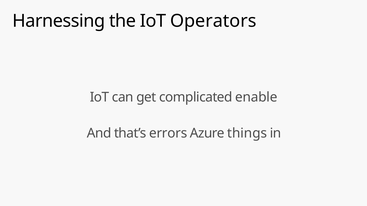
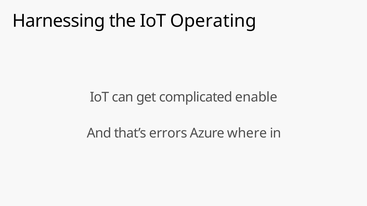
Operators: Operators -> Operating
things: things -> where
